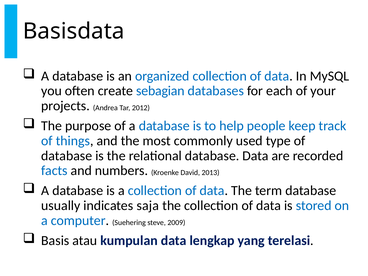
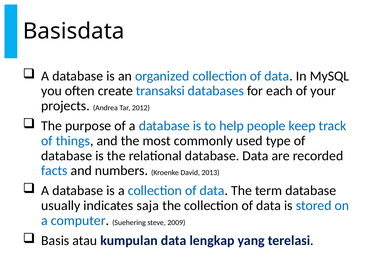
sebagian: sebagian -> transaksi
